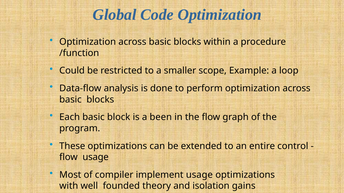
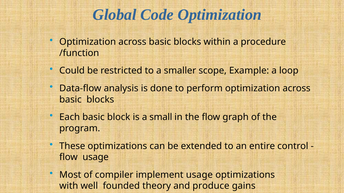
been: been -> small
isolation: isolation -> produce
